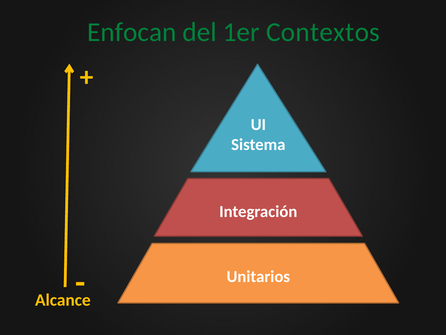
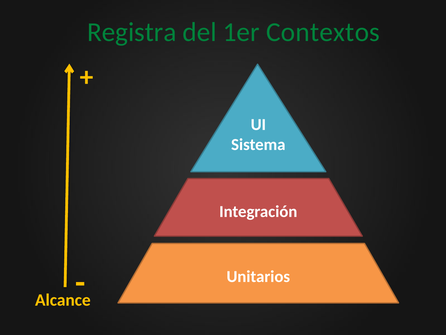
Enfocan: Enfocan -> Registra
